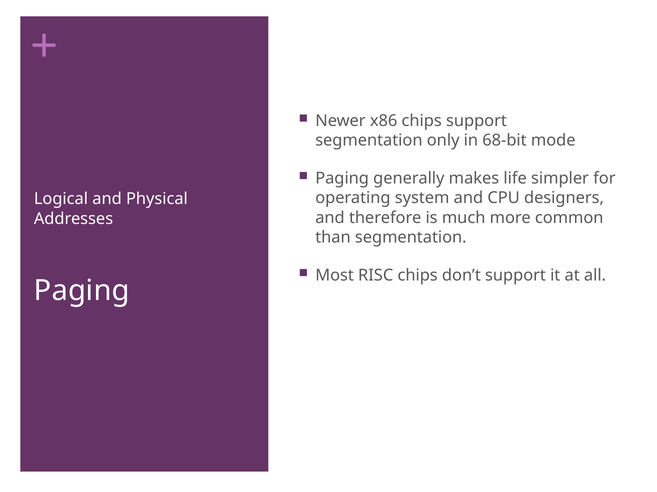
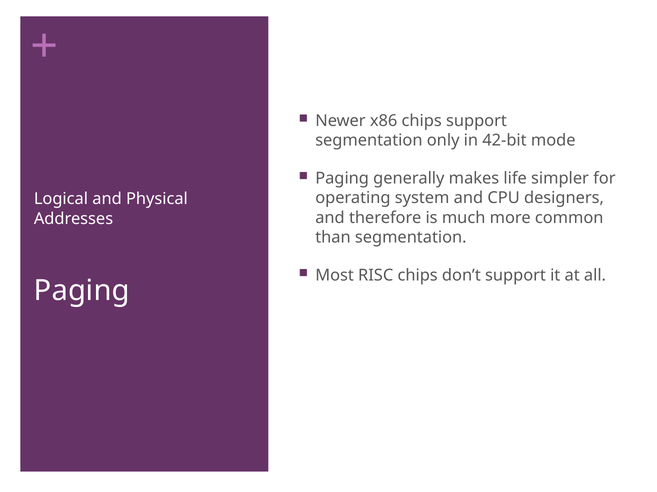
68-bit: 68-bit -> 42-bit
